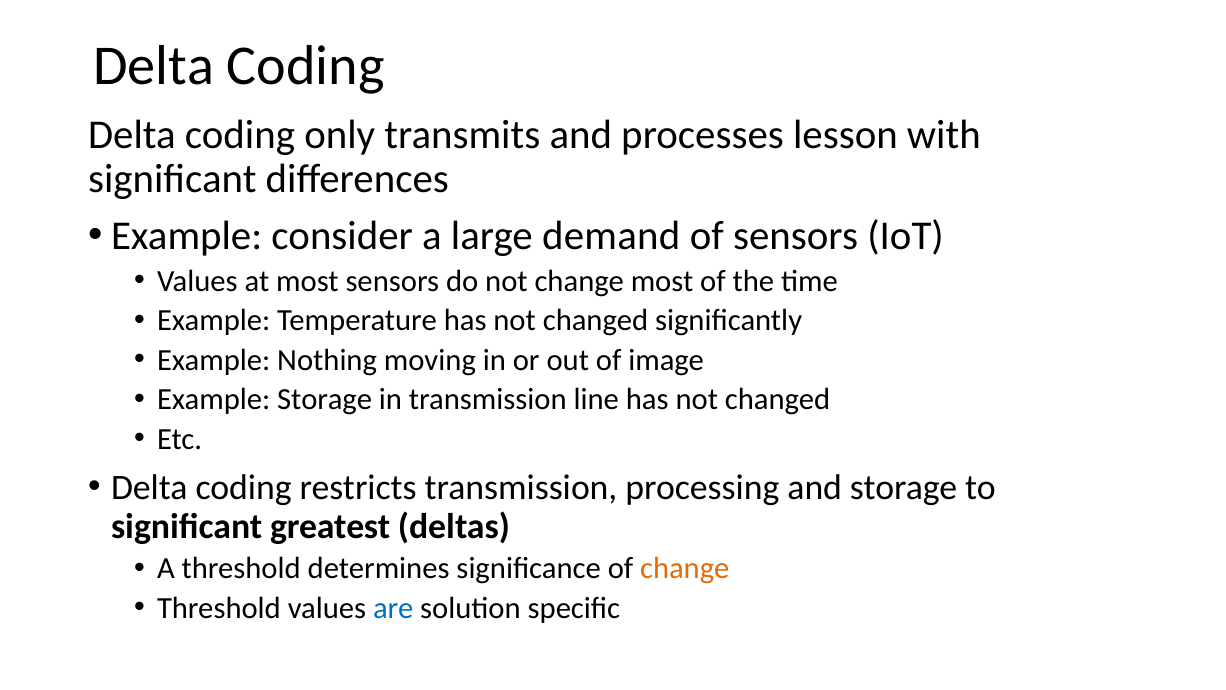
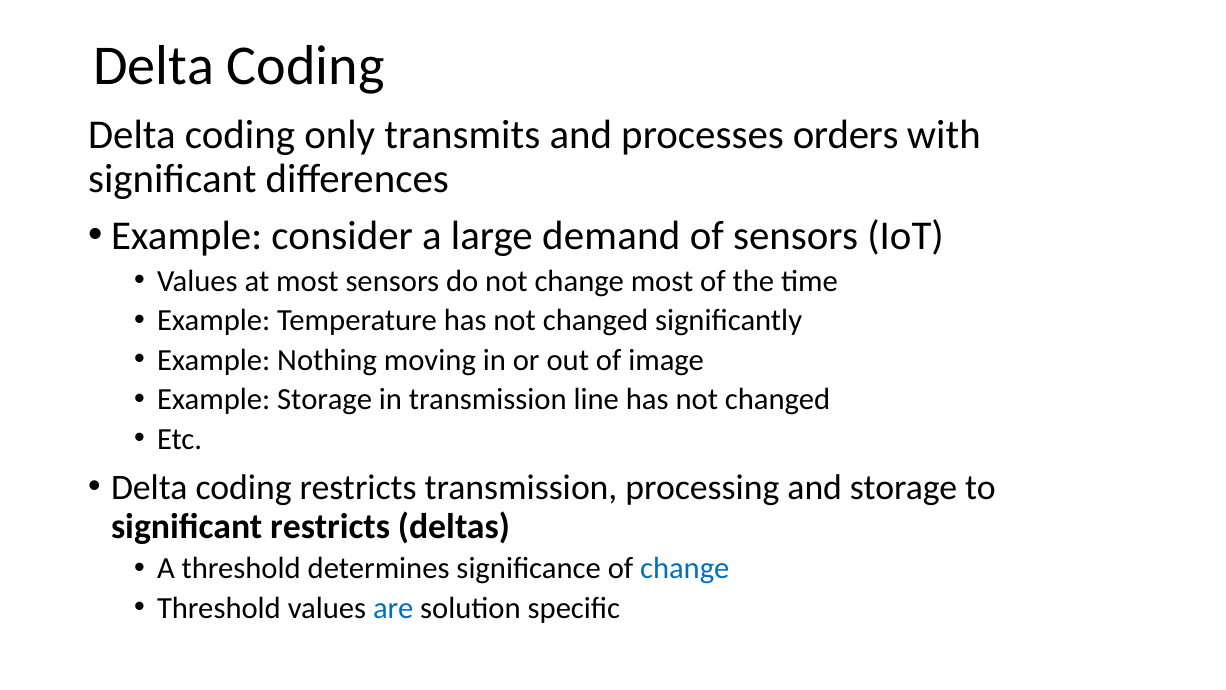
lesson: lesson -> orders
significant greatest: greatest -> restricts
change at (685, 568) colour: orange -> blue
